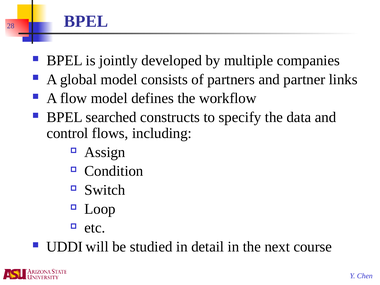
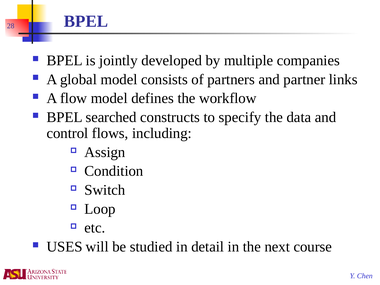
UDDI: UDDI -> USES
